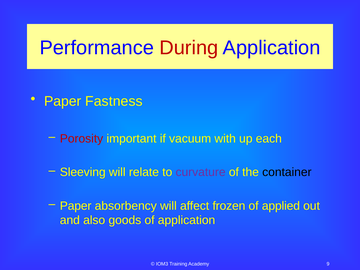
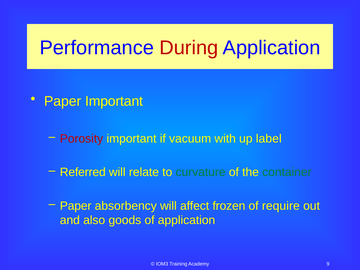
Paper Fastness: Fastness -> Important
each: each -> label
Sleeving: Sleeving -> Referred
curvature colour: purple -> green
container colour: black -> green
applied: applied -> require
